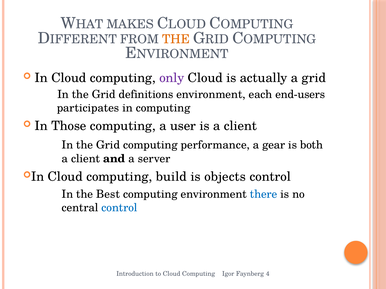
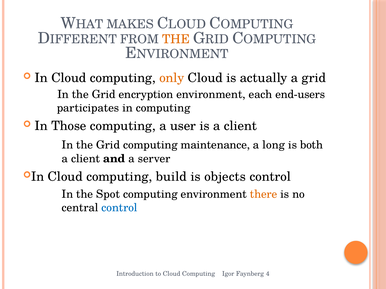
only colour: purple -> orange
definitions: definitions -> encryption
performance: performance -> maintenance
gear: gear -> long
Best: Best -> Spot
there colour: blue -> orange
